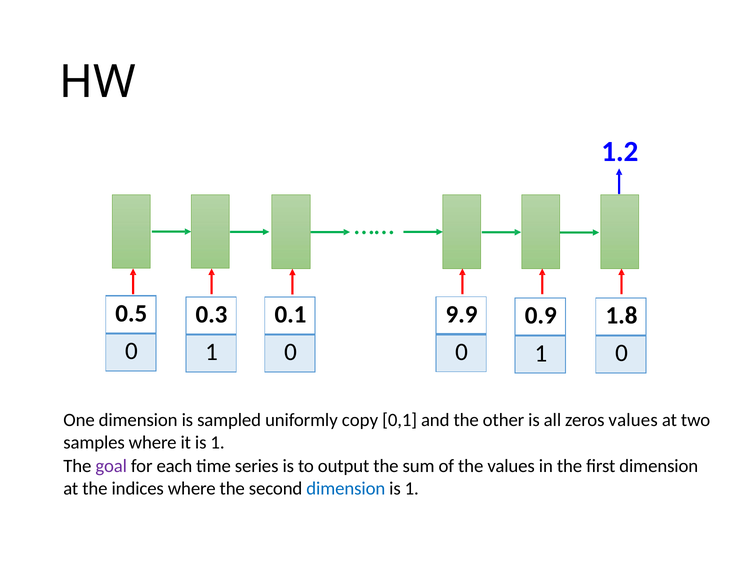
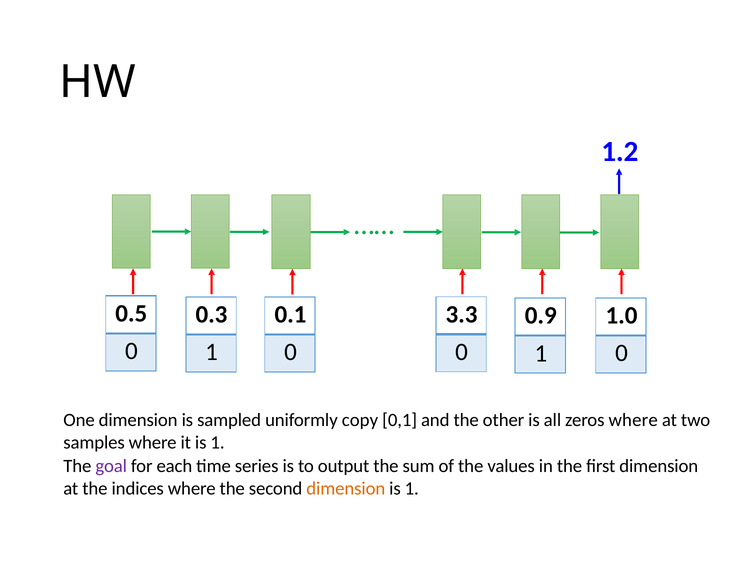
9.9: 9.9 -> 3.3
1.8: 1.8 -> 1.0
zeros values: values -> where
dimension at (346, 489) colour: blue -> orange
